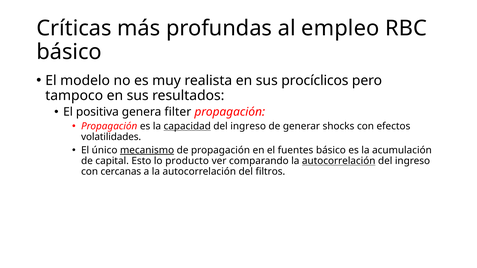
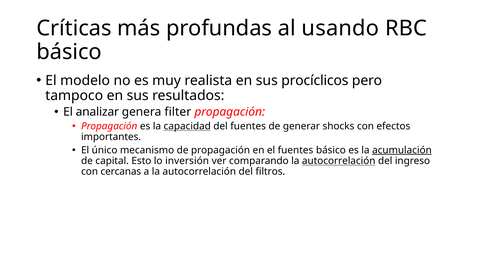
empleo: empleo -> usando
positiva: positiva -> analizar
ingreso at (248, 126): ingreso -> fuentes
volatilidades: volatilidades -> importantes
mecanismo underline: present -> none
acumulación underline: none -> present
producto: producto -> inversión
